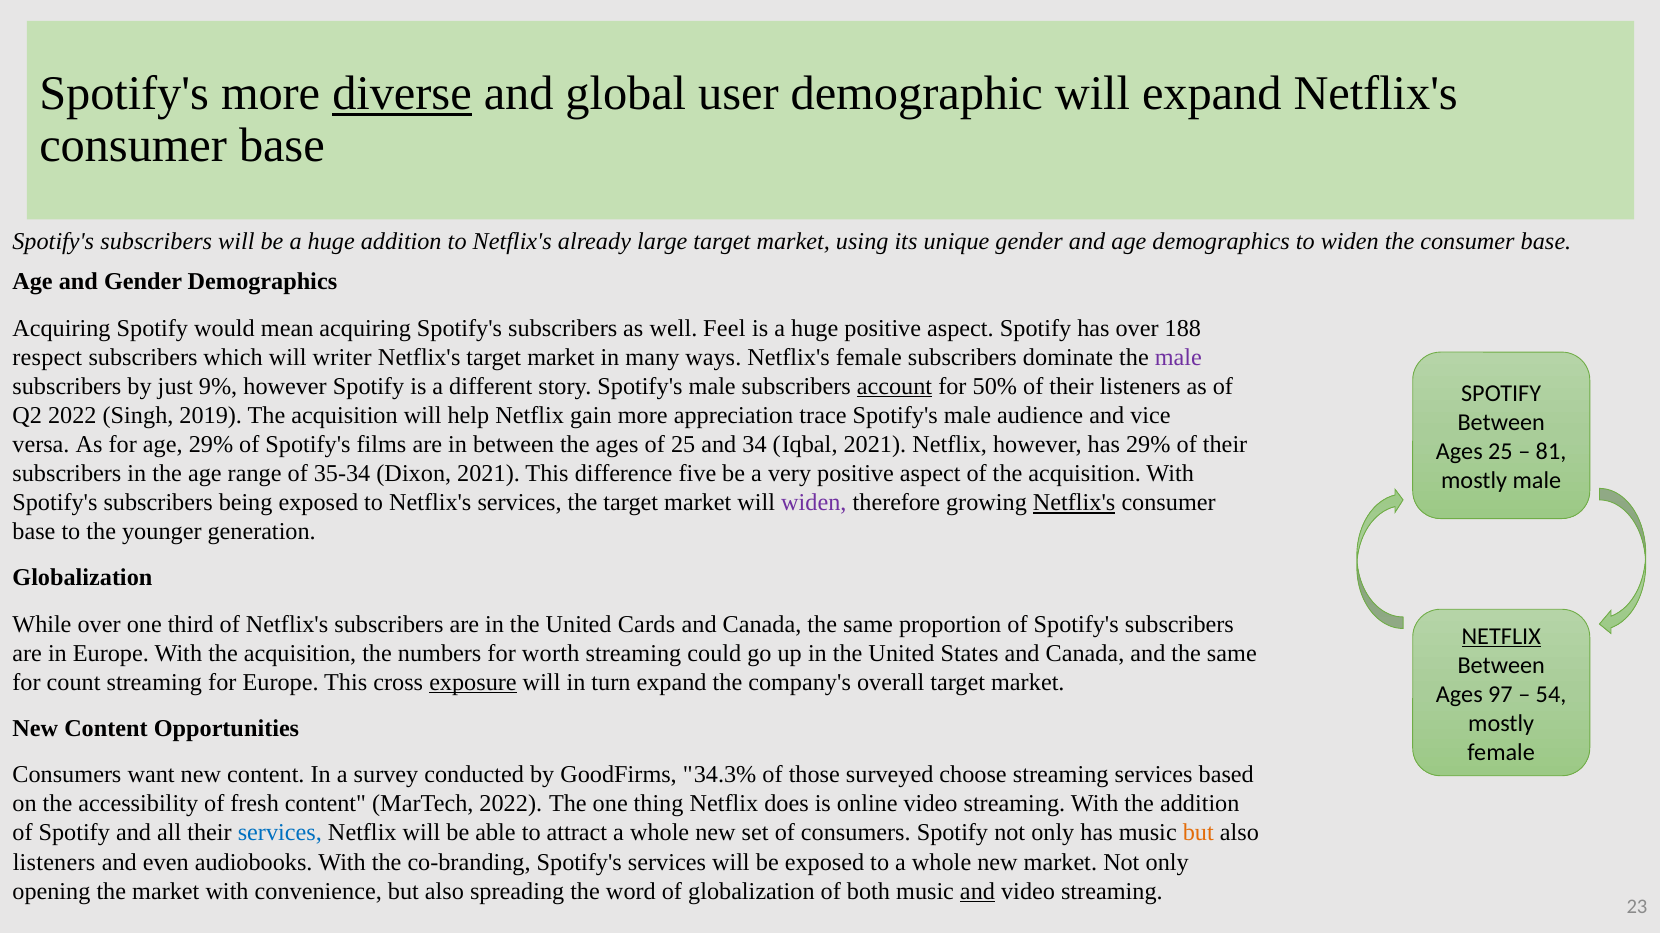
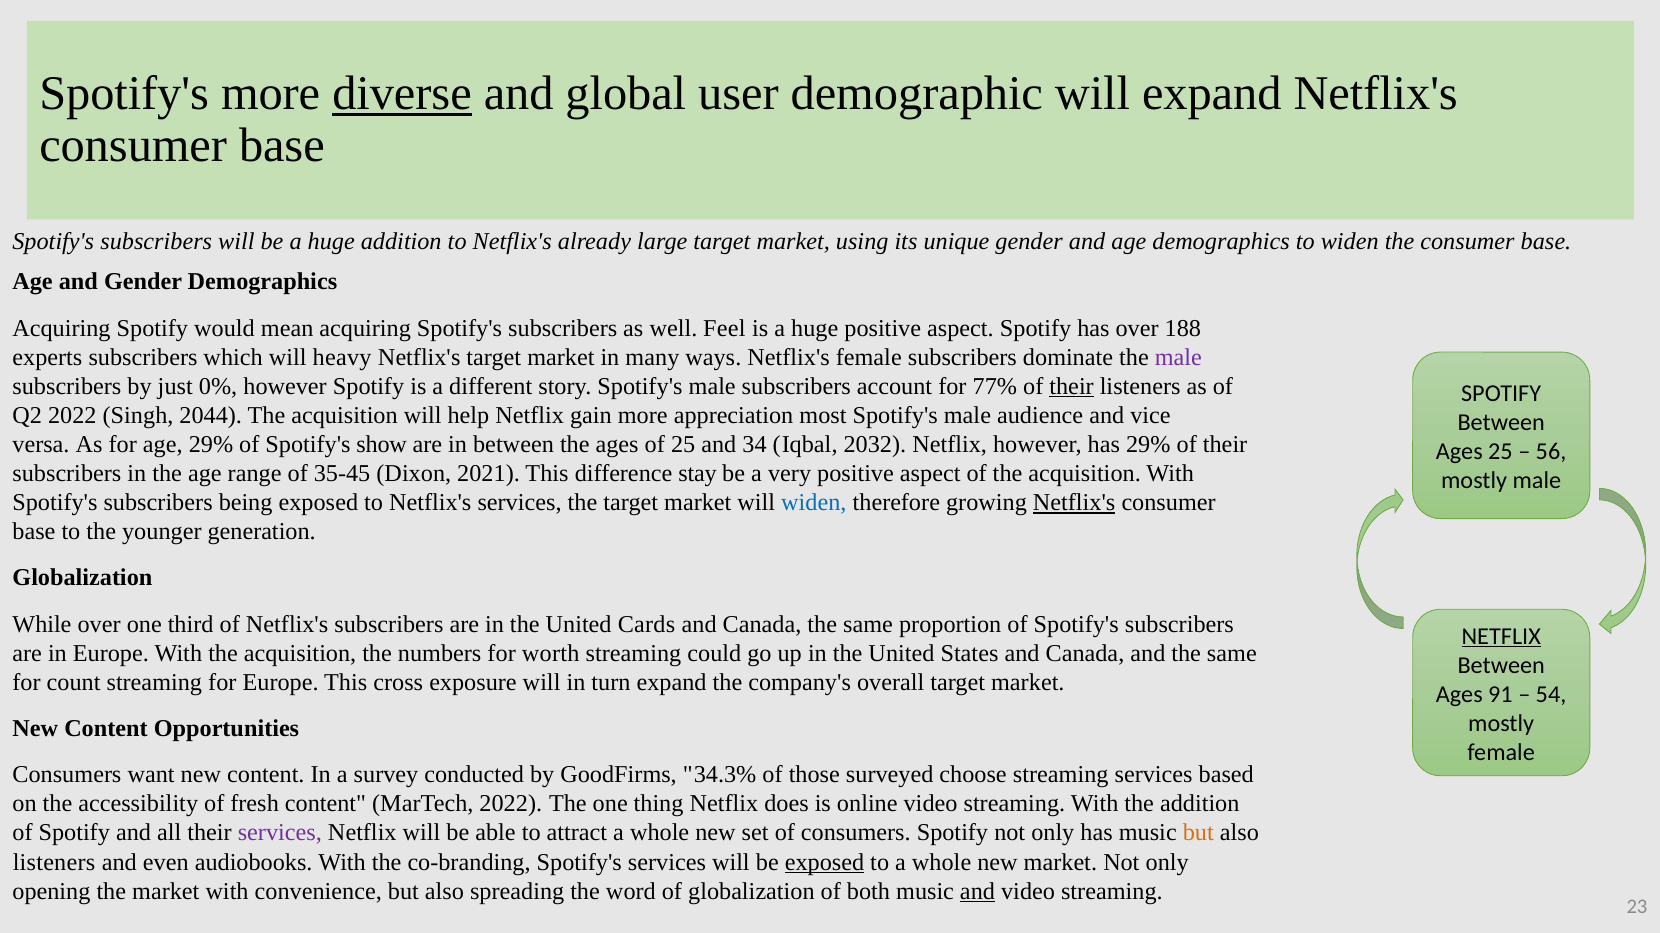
respect: respect -> experts
writer: writer -> heavy
9%: 9% -> 0%
account underline: present -> none
50%: 50% -> 77%
their at (1072, 387) underline: none -> present
2019: 2019 -> 2044
trace: trace -> most
films: films -> show
Iqbal 2021: 2021 -> 2032
81: 81 -> 56
35-34: 35-34 -> 35-45
five: five -> stay
widen at (814, 503) colour: purple -> blue
exposure underline: present -> none
97: 97 -> 91
services at (280, 834) colour: blue -> purple
exposed at (825, 863) underline: none -> present
